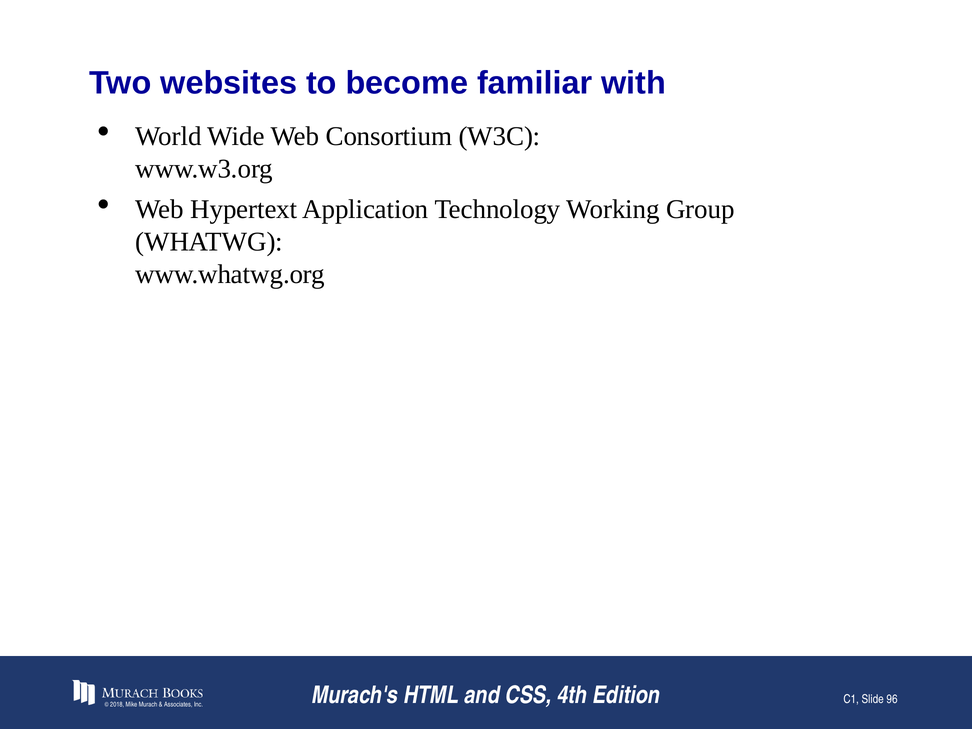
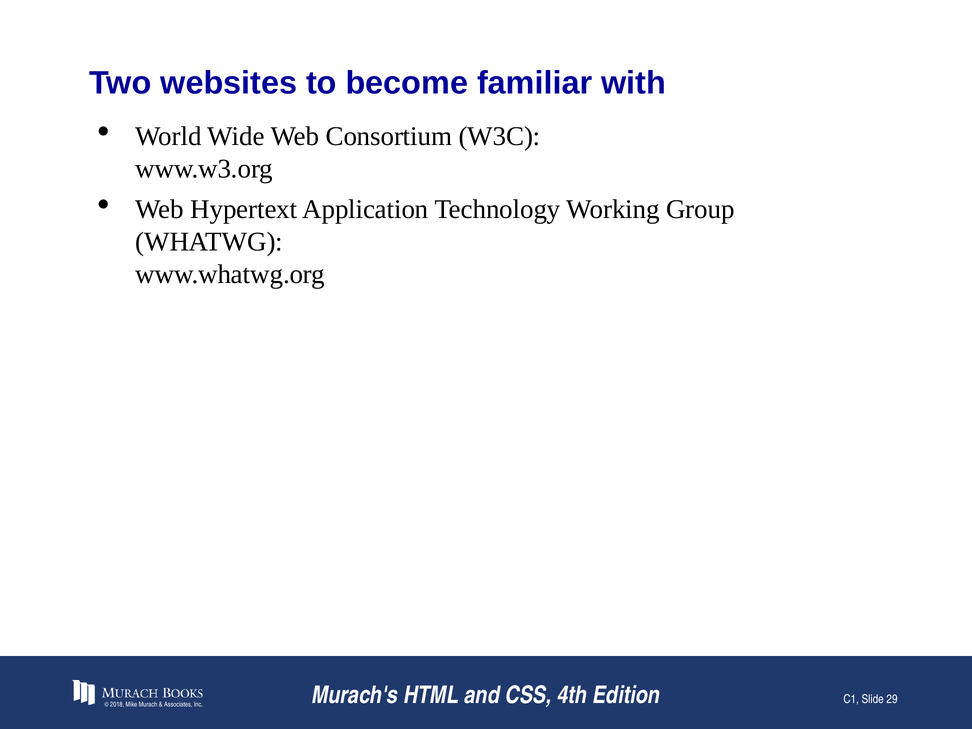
96: 96 -> 29
